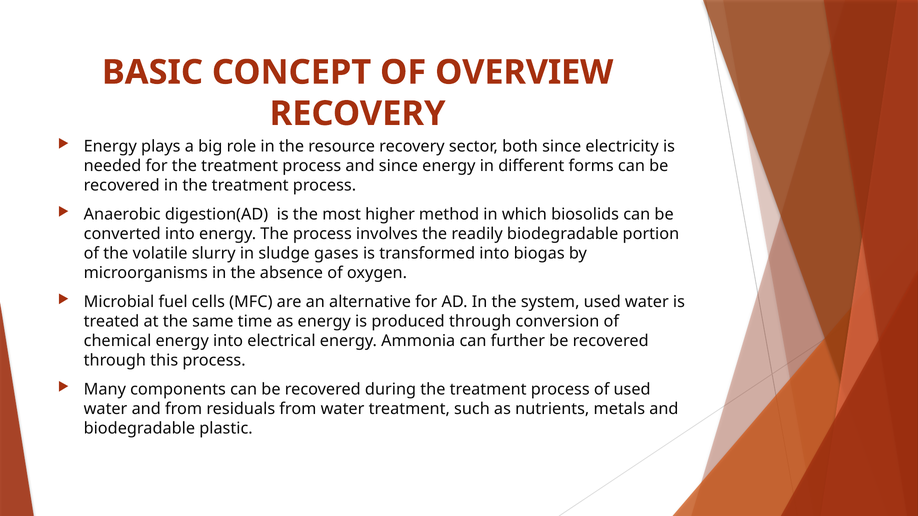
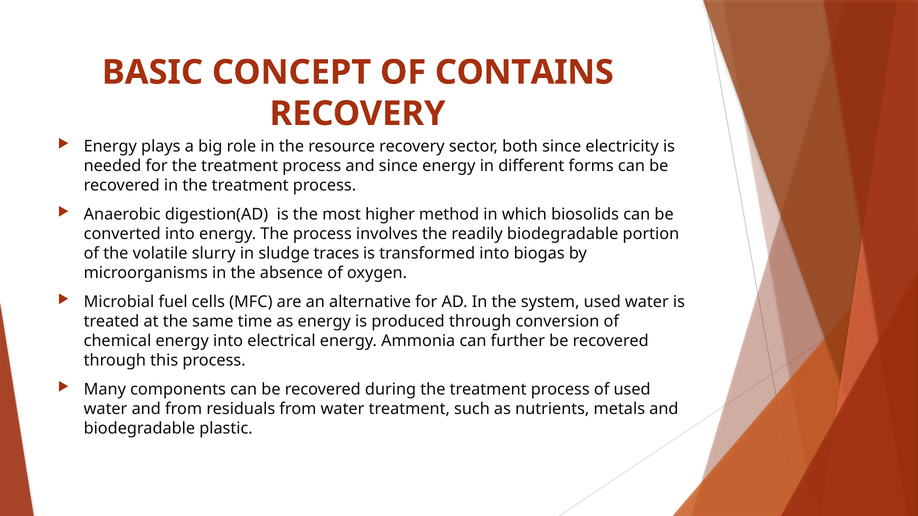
OVERVIEW: OVERVIEW -> CONTAINS
gases: gases -> traces
